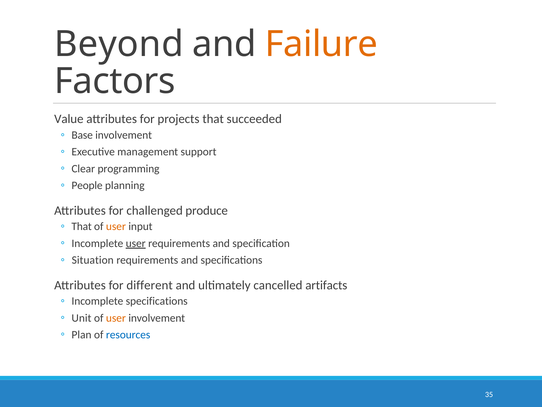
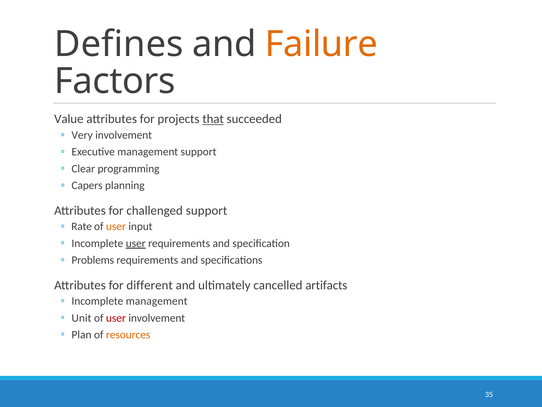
Beyond: Beyond -> Defines
that at (213, 119) underline: none -> present
Base: Base -> Very
People: People -> Capers
challenged produce: produce -> support
That at (82, 226): That -> Rate
Situation: Situation -> Problems
Incomplete specifications: specifications -> management
user at (116, 318) colour: orange -> red
resources colour: blue -> orange
